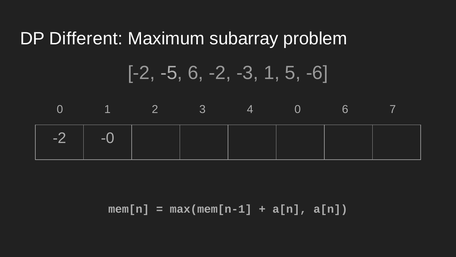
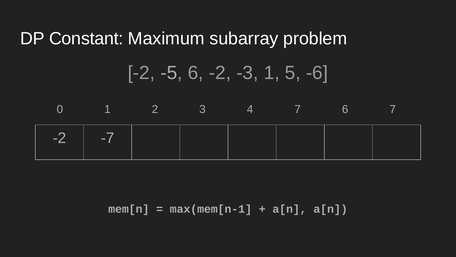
Different: Different -> Constant
4 0: 0 -> 7
-0: -0 -> -7
